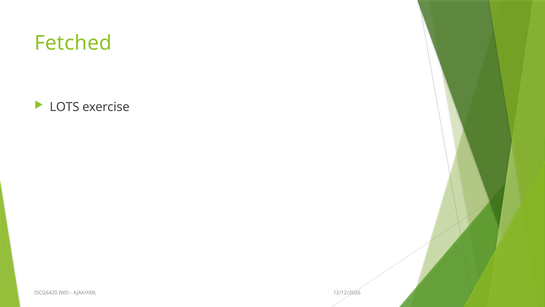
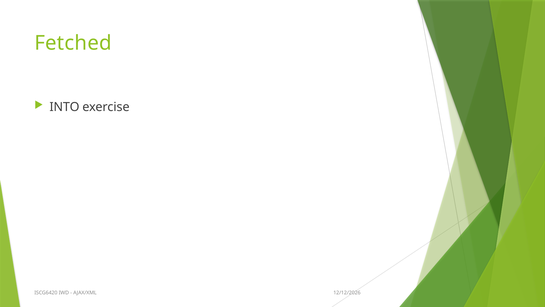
LOTS: LOTS -> INTO
